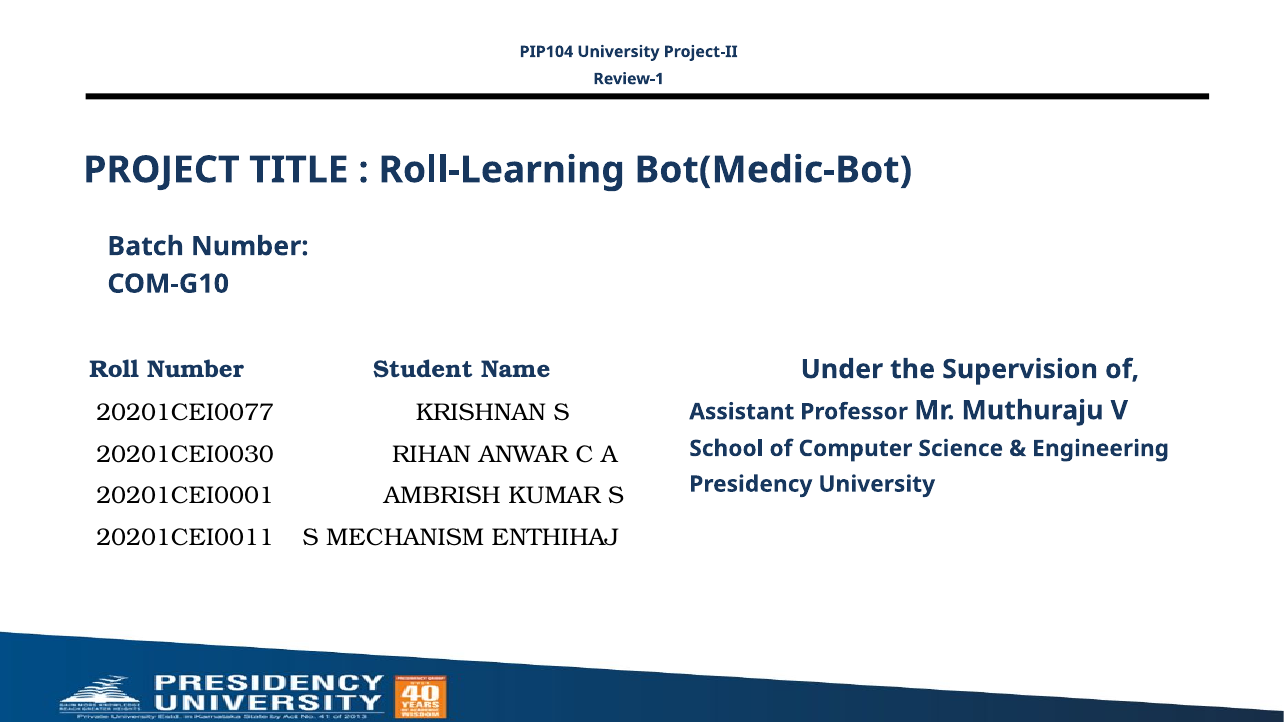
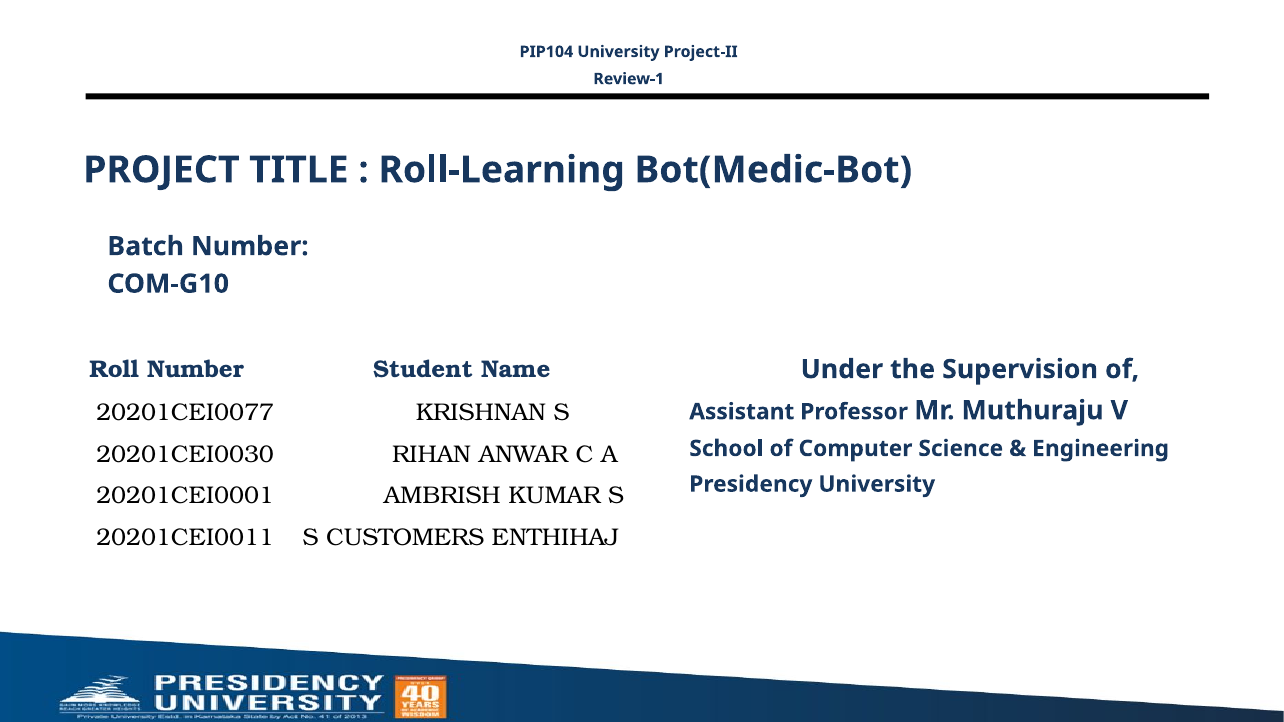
MECHANISM: MECHANISM -> CUSTOMERS
